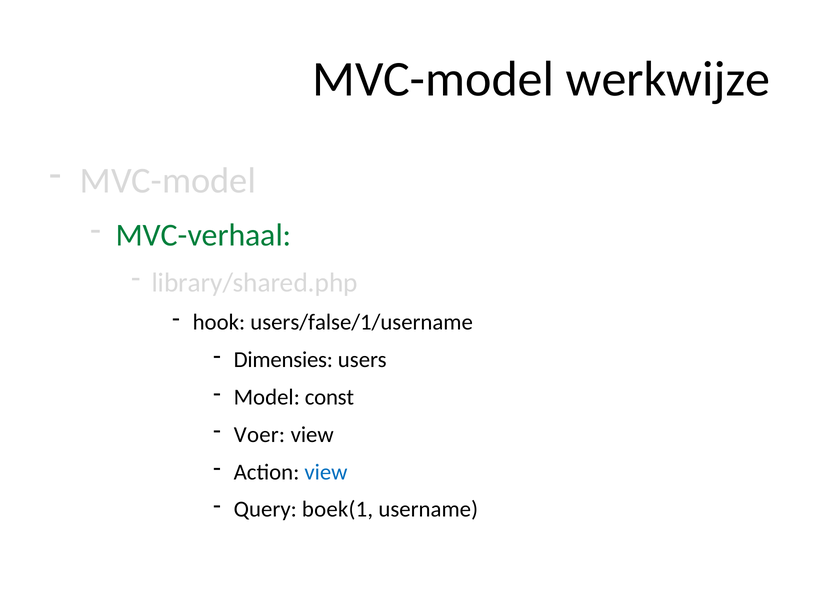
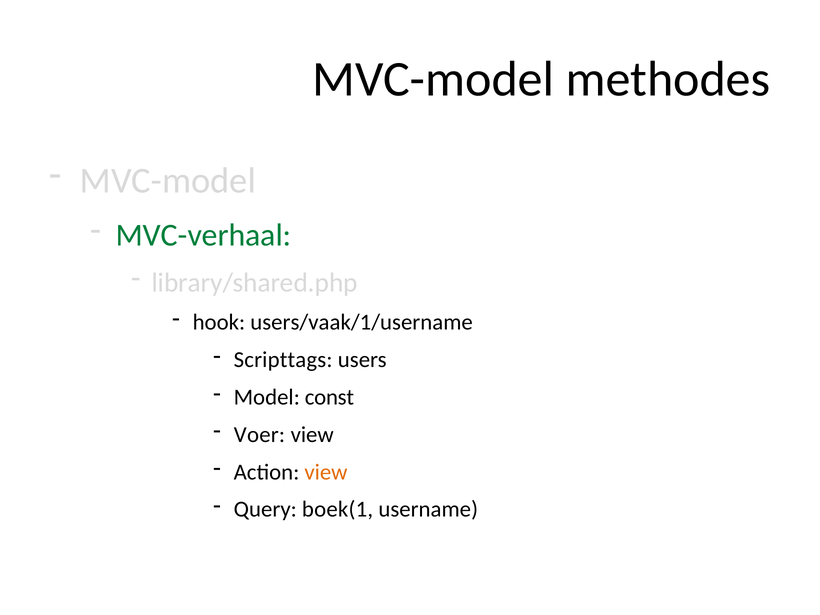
werkwijze: werkwijze -> methodes
users/false/1/username: users/false/1/username -> users/vaak/1/username
Dimensies: Dimensies -> Scripttags
view at (326, 472) colour: blue -> orange
